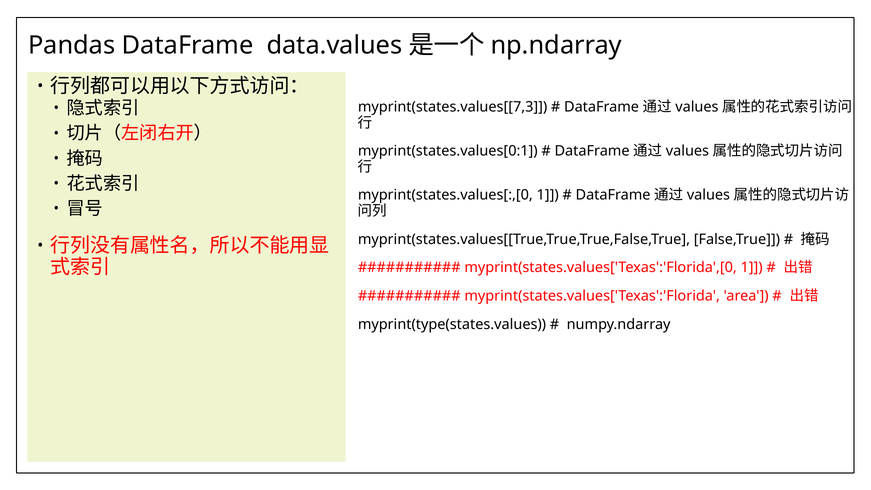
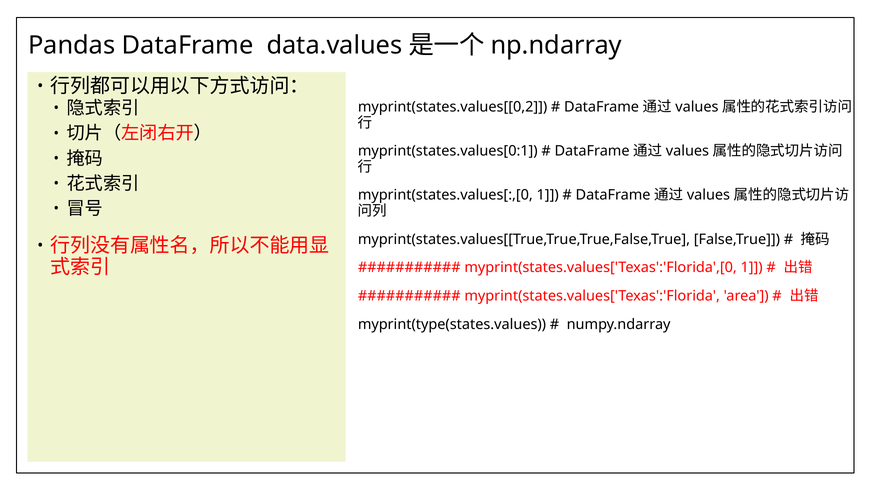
myprint(states.values[[7,3: myprint(states.values[[7,3 -> myprint(states.values[[0,2
